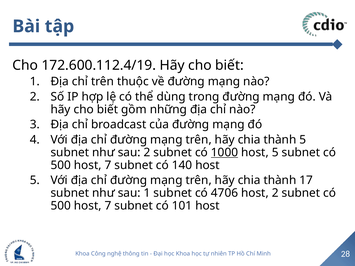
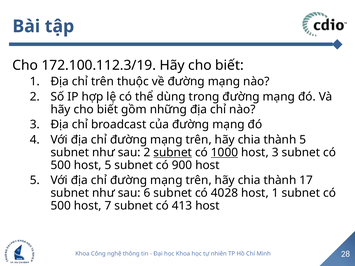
172.600.112.4/19: 172.600.112.4/19 -> 172.100.112.3/19
subnet at (173, 153) underline: none -> present
5 at (275, 153): 5 -> 3
7 at (108, 165): 7 -> 5
140: 140 -> 900
sau 1: 1 -> 6
4706: 4706 -> 4028
host 2: 2 -> 1
101: 101 -> 413
